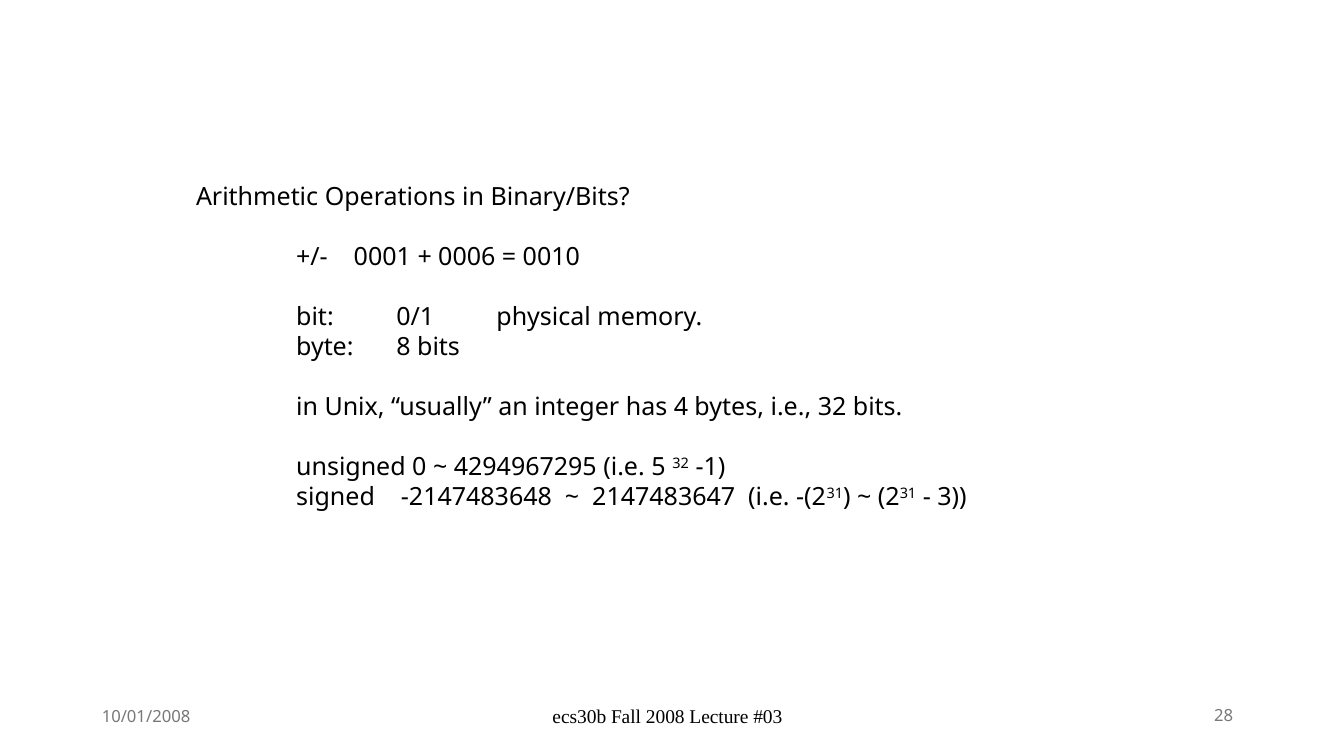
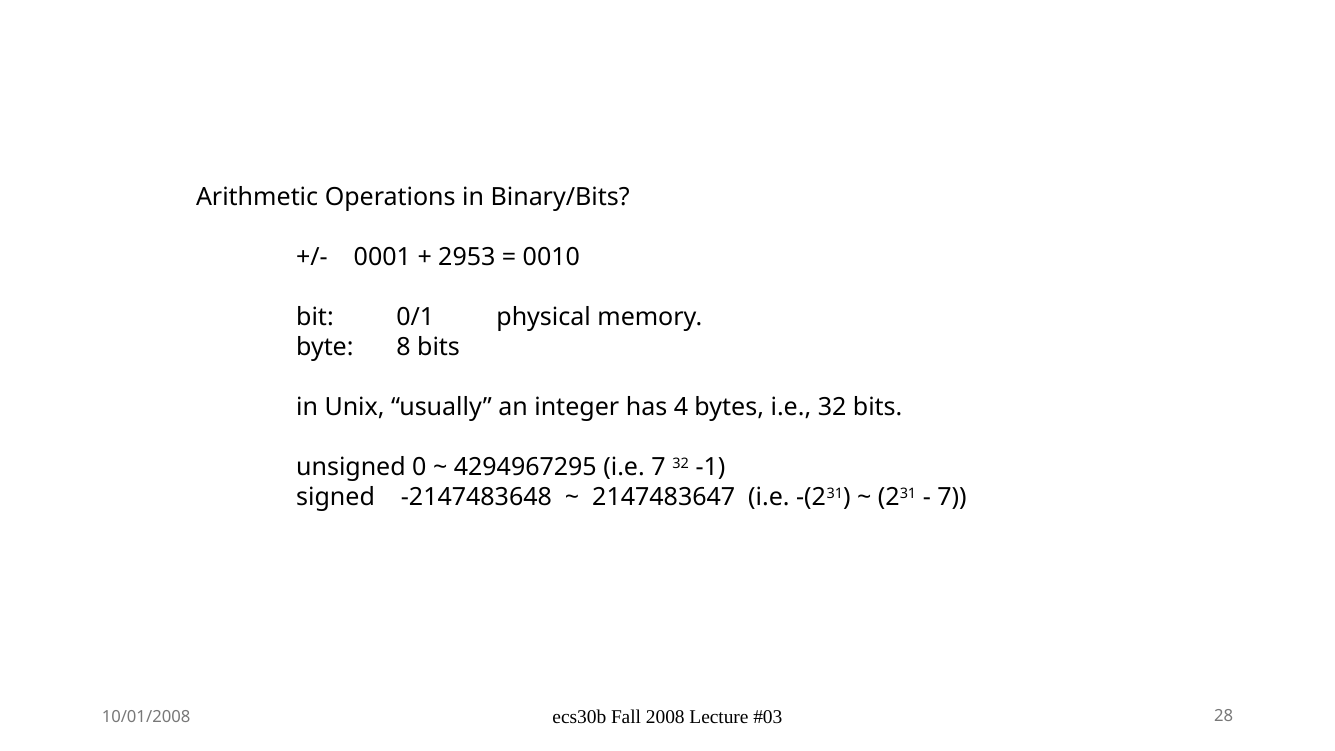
0006: 0006 -> 2953
i.e 5: 5 -> 7
3 at (952, 497): 3 -> 7
